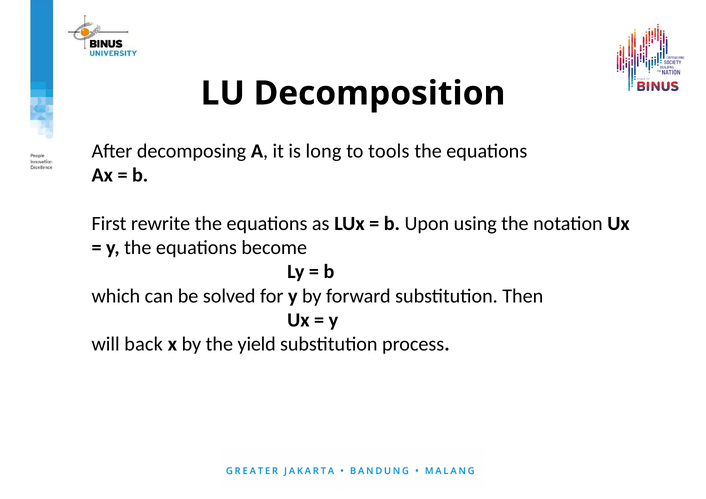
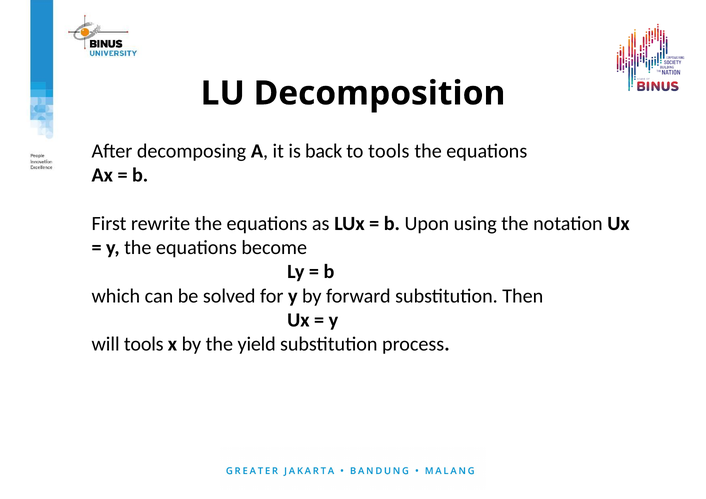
long: long -> back
will back: back -> tools
